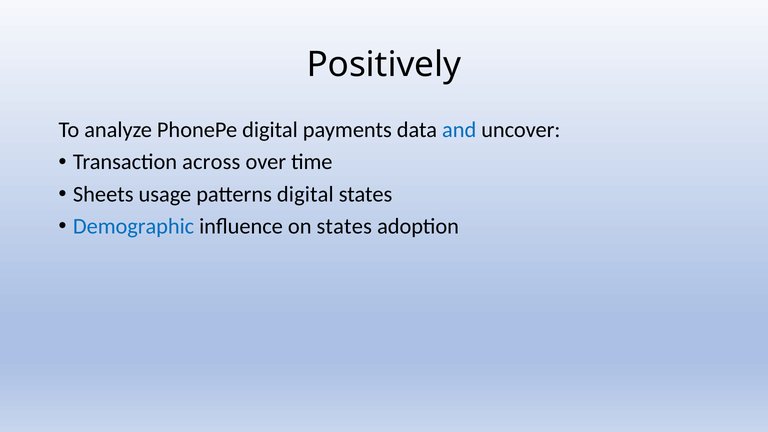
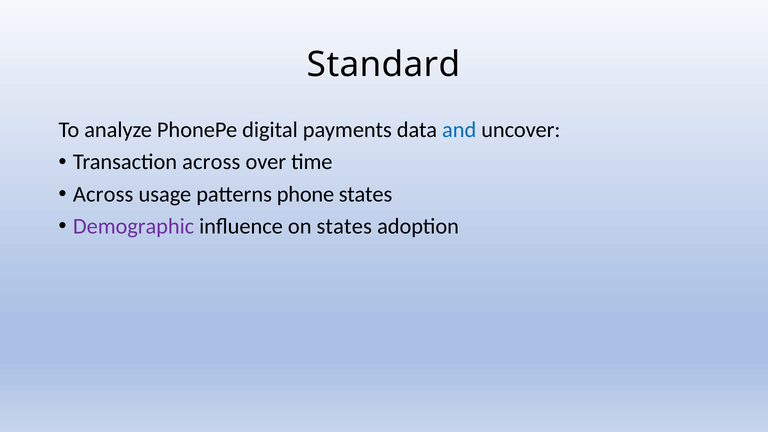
Positively: Positively -> Standard
Sheets at (103, 194): Sheets -> Across
patterns digital: digital -> phone
Demographic colour: blue -> purple
